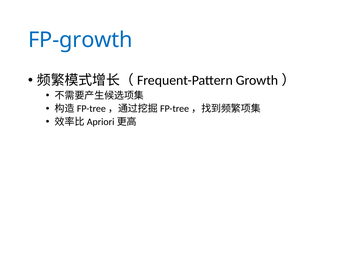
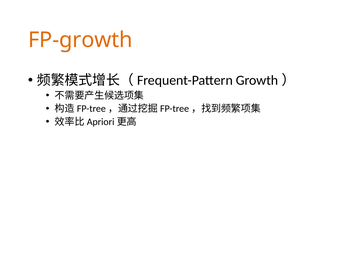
FP-growth colour: blue -> orange
